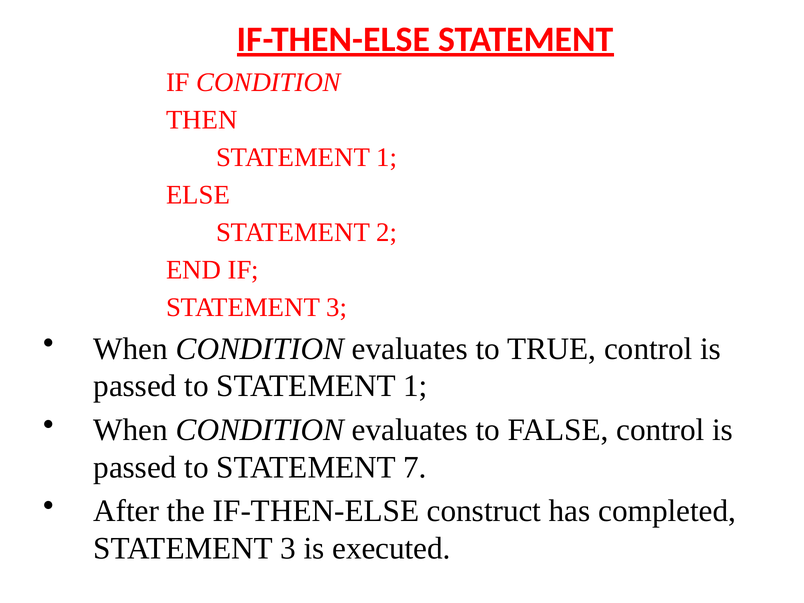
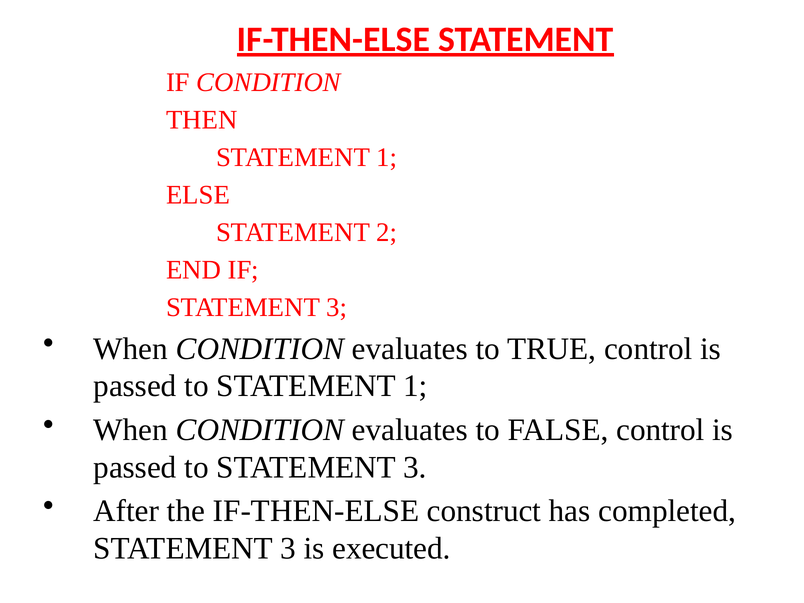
to STATEMENT 7: 7 -> 3
